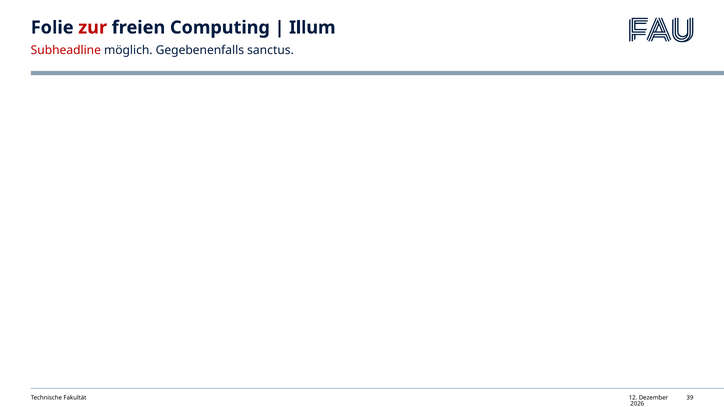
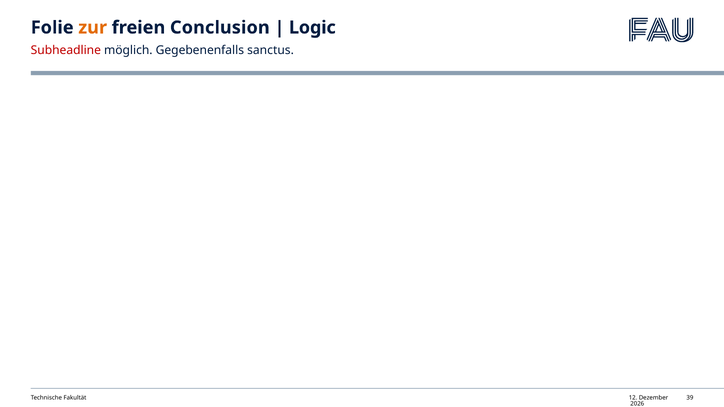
zur colour: red -> orange
Computing: Computing -> Conclusion
Illum: Illum -> Logic
